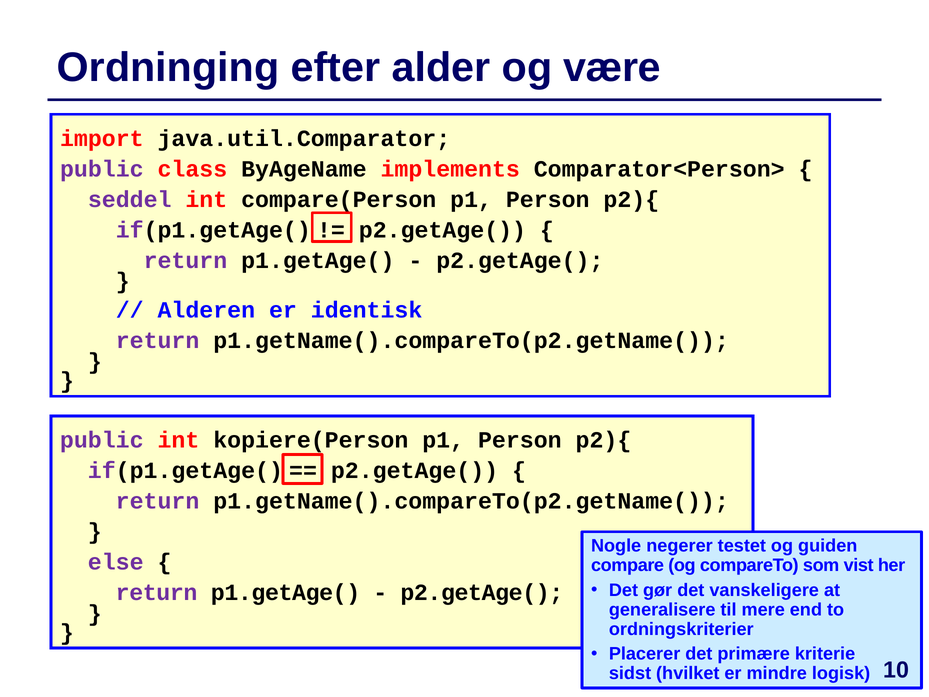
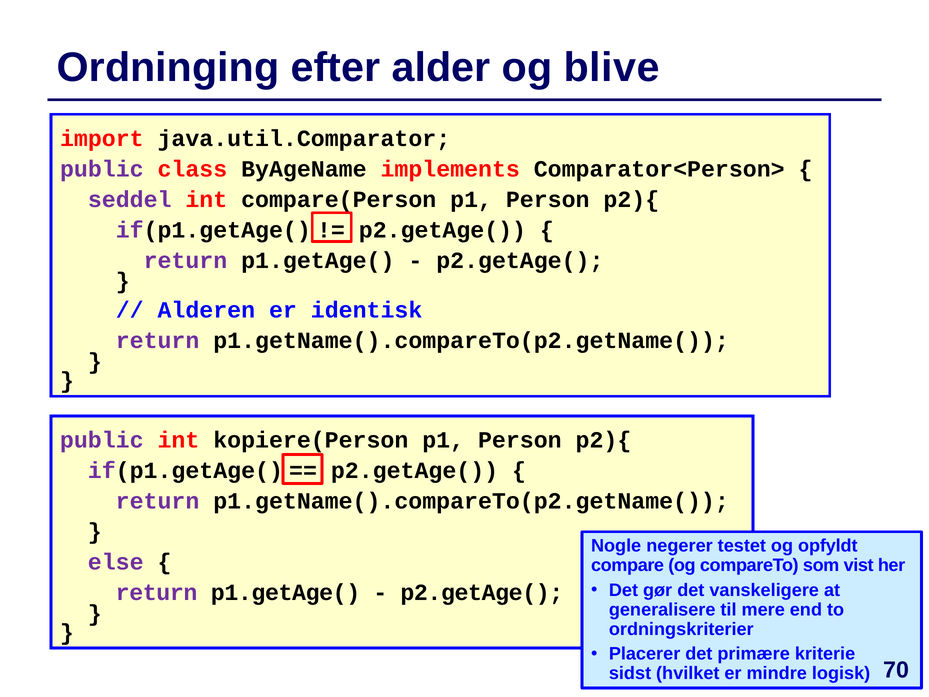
være: være -> blive
guiden: guiden -> opfyldt
10: 10 -> 70
